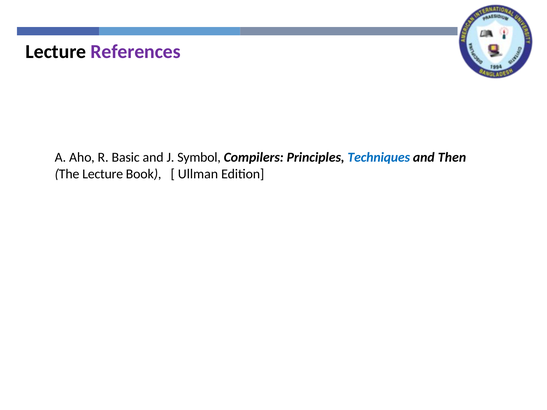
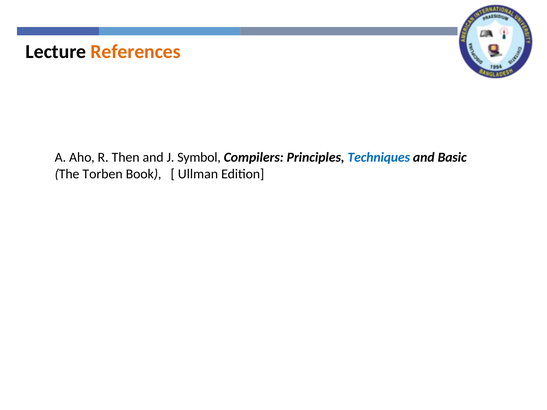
References colour: purple -> orange
Basic: Basic -> Then
Then: Then -> Basic
The Lecture: Lecture -> Torben
